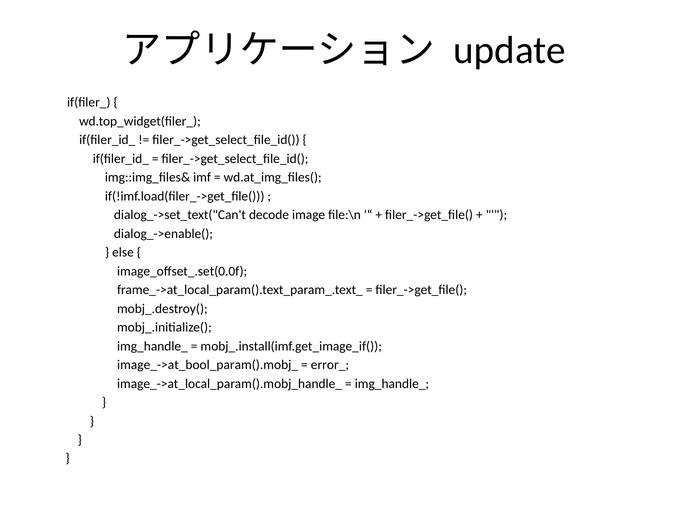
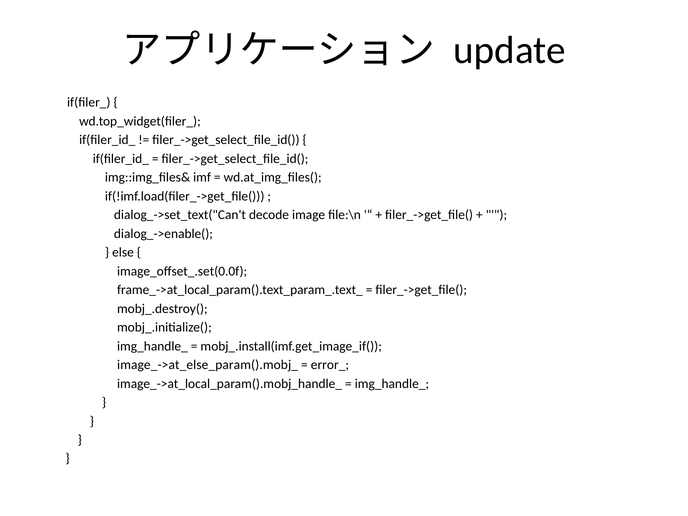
image_->at_bool_param().mobj_: image_->at_bool_param().mobj_ -> image_->at_else_param().mobj_
